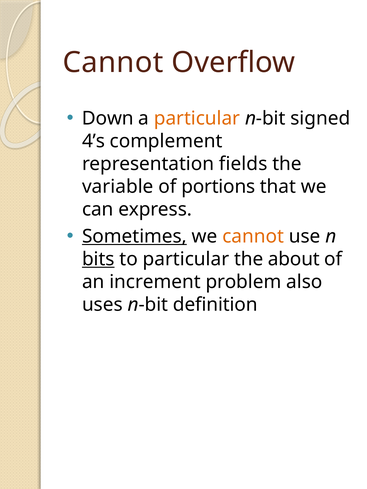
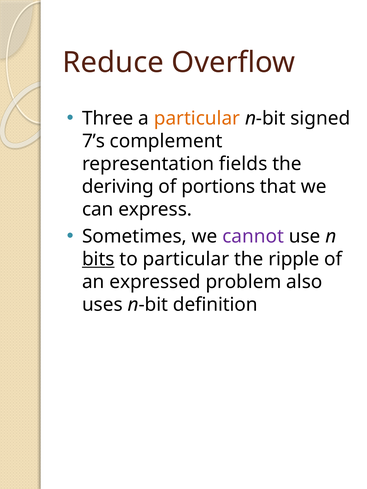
Cannot at (113, 62): Cannot -> Reduce
Down: Down -> Three
4’s: 4’s -> 7’s
variable: variable -> deriving
Sometimes underline: present -> none
cannot at (253, 236) colour: orange -> purple
about: about -> ripple
increment: increment -> expressed
